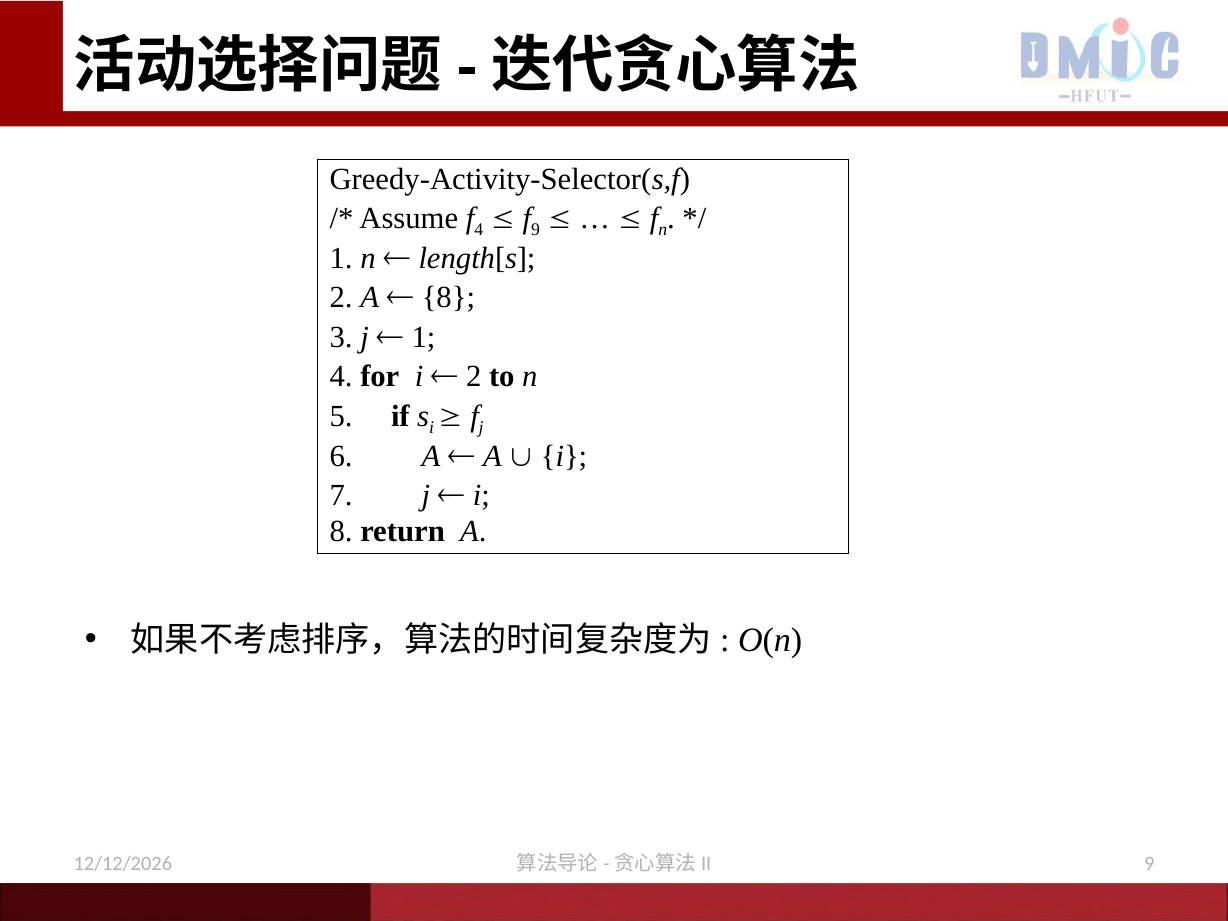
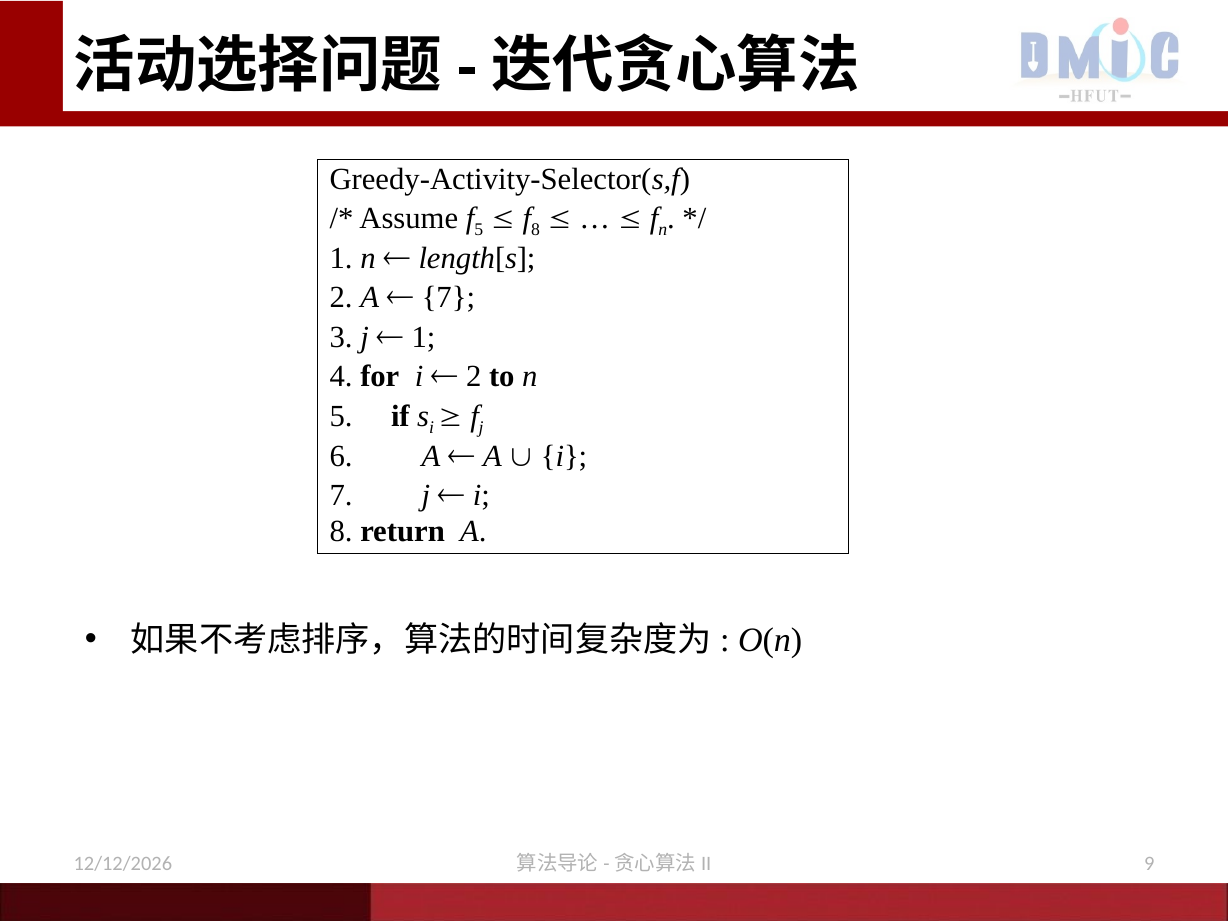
4 at (479, 230): 4 -> 5
9 at (536, 230): 9 -> 8
8 at (448, 297): 8 -> 7
